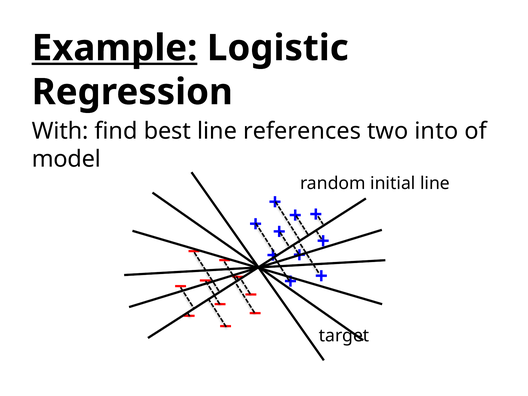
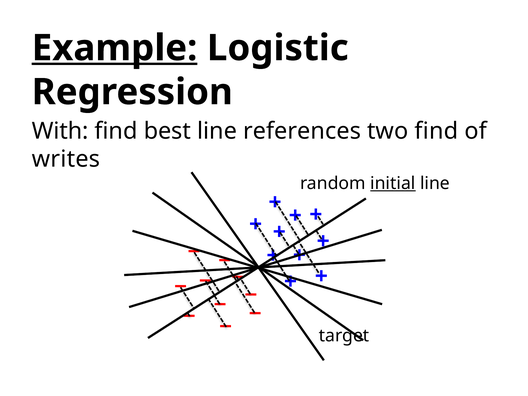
two into: into -> find
model: model -> writes
initial underline: none -> present
